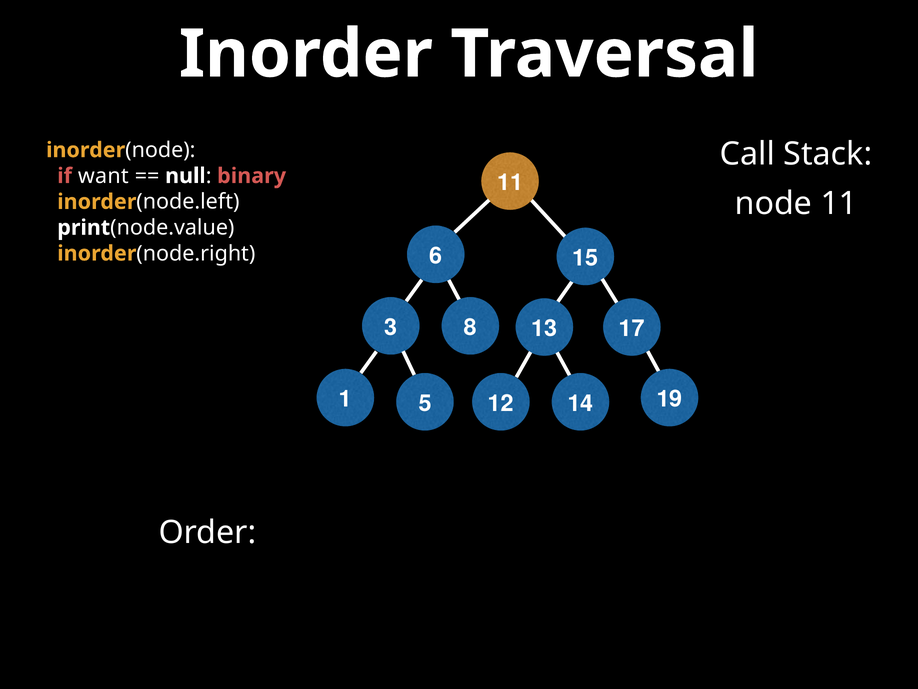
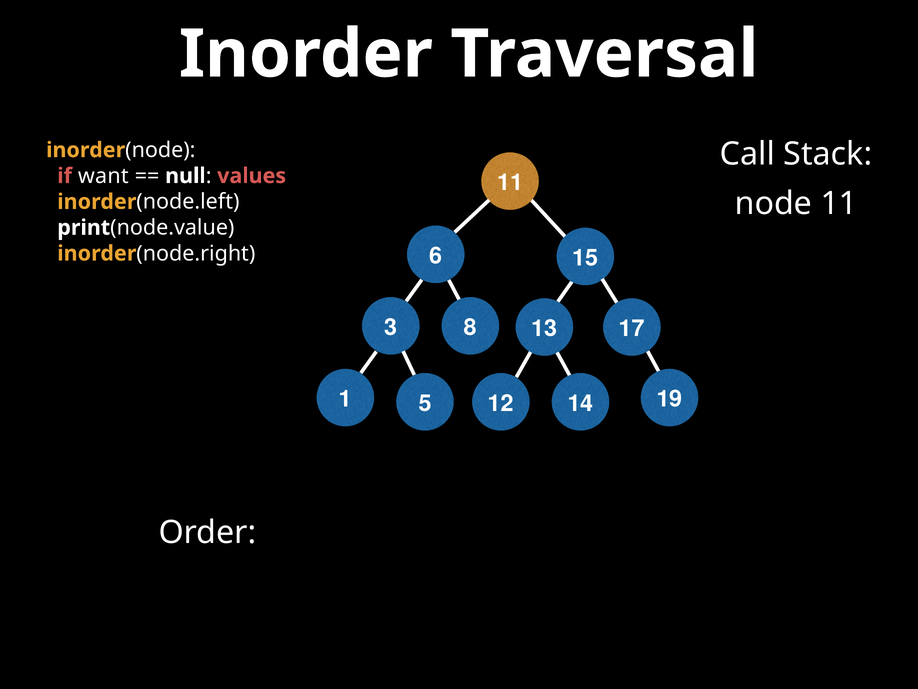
binary: binary -> values
